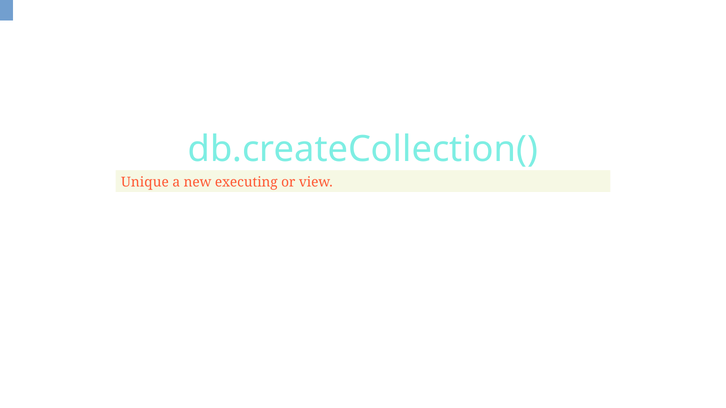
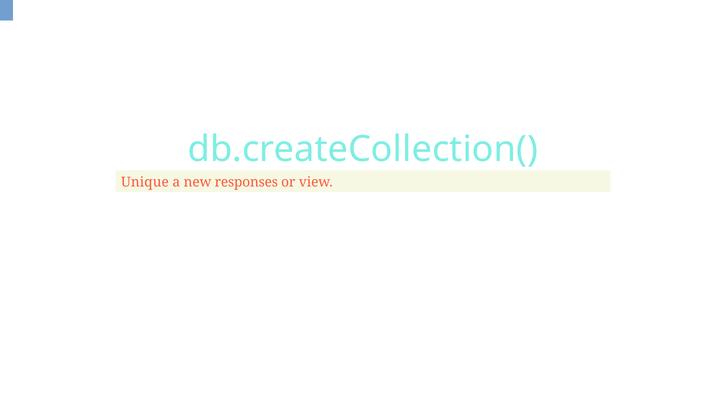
executing: executing -> responses
